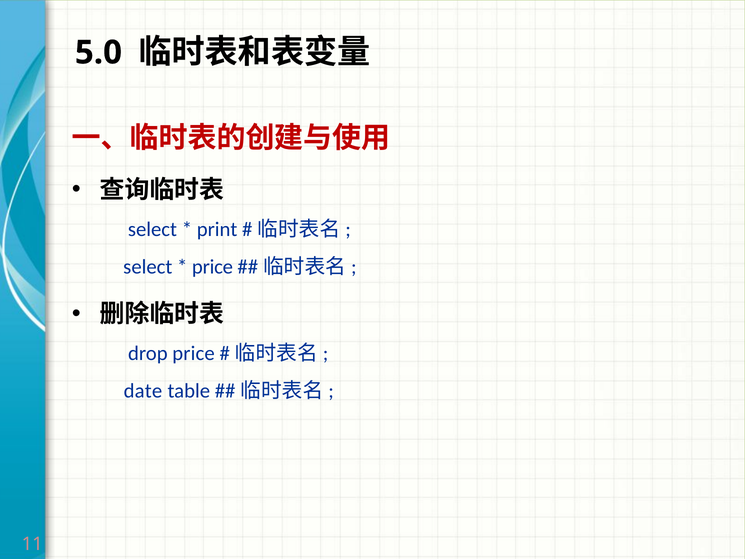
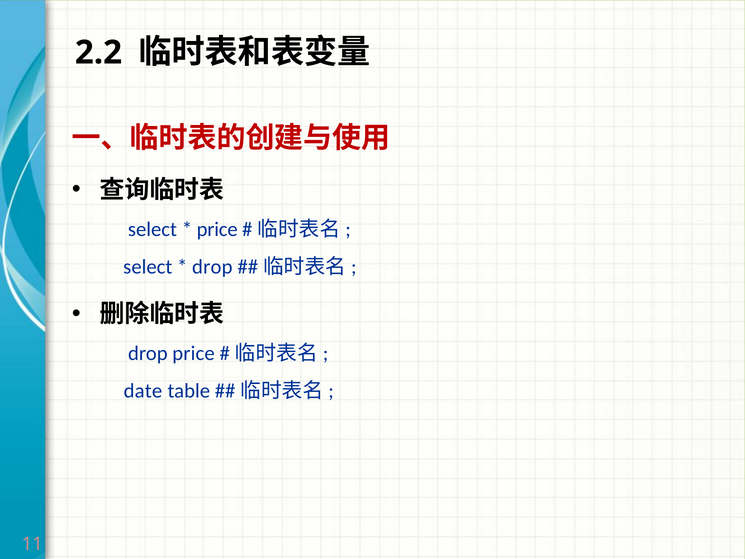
5.0: 5.0 -> 2.2
print at (217, 229): print -> price
price at (212, 267): price -> drop
